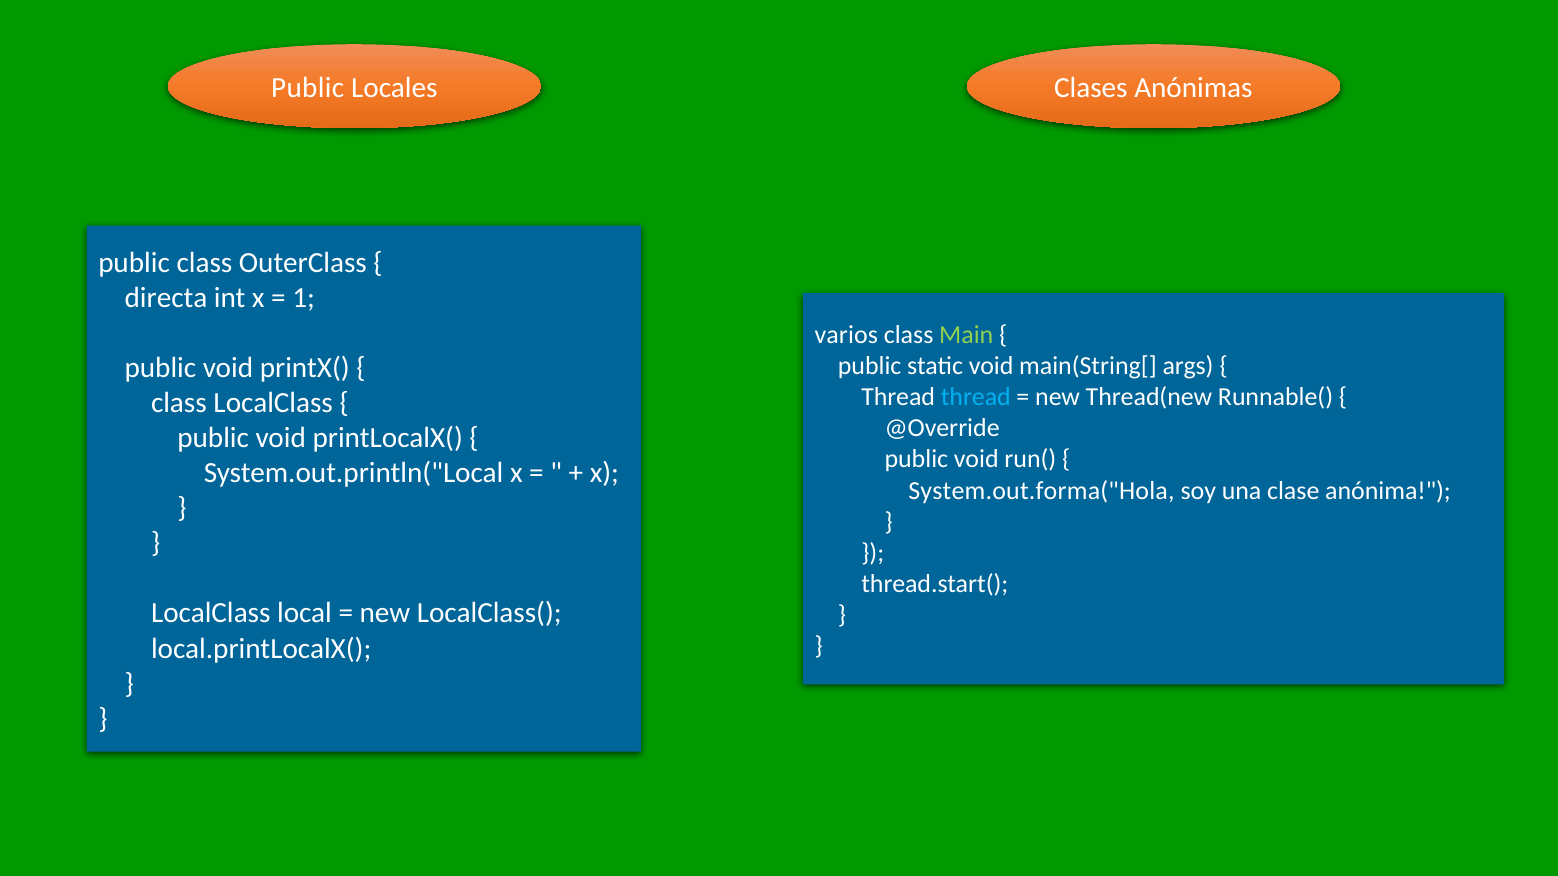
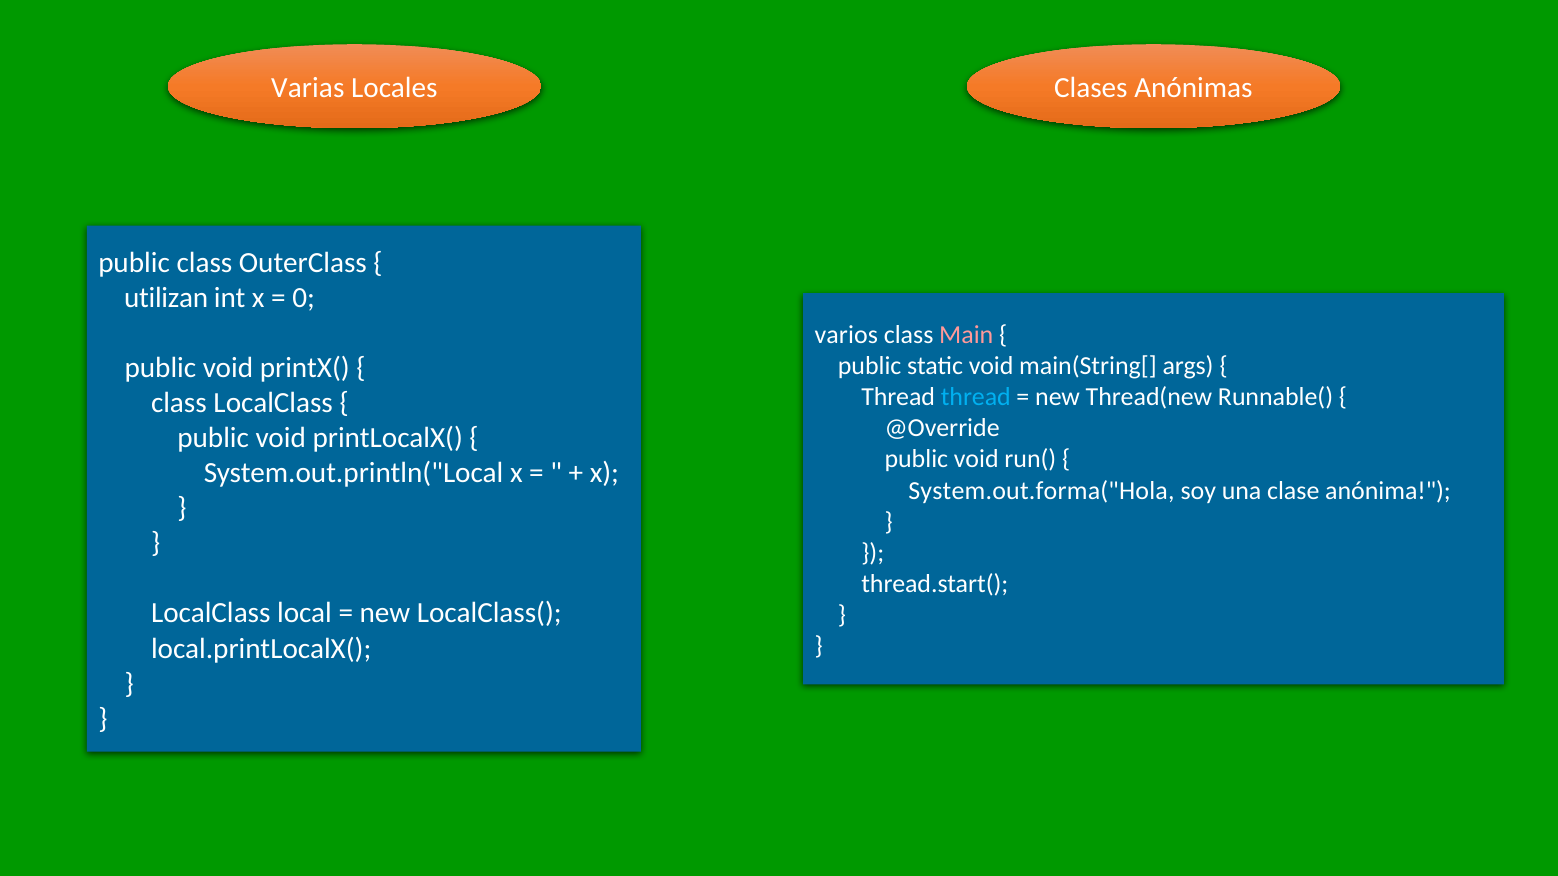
Public at (308, 88): Public -> Varias
directa: directa -> utilizan
1: 1 -> 0
Main colour: light green -> pink
